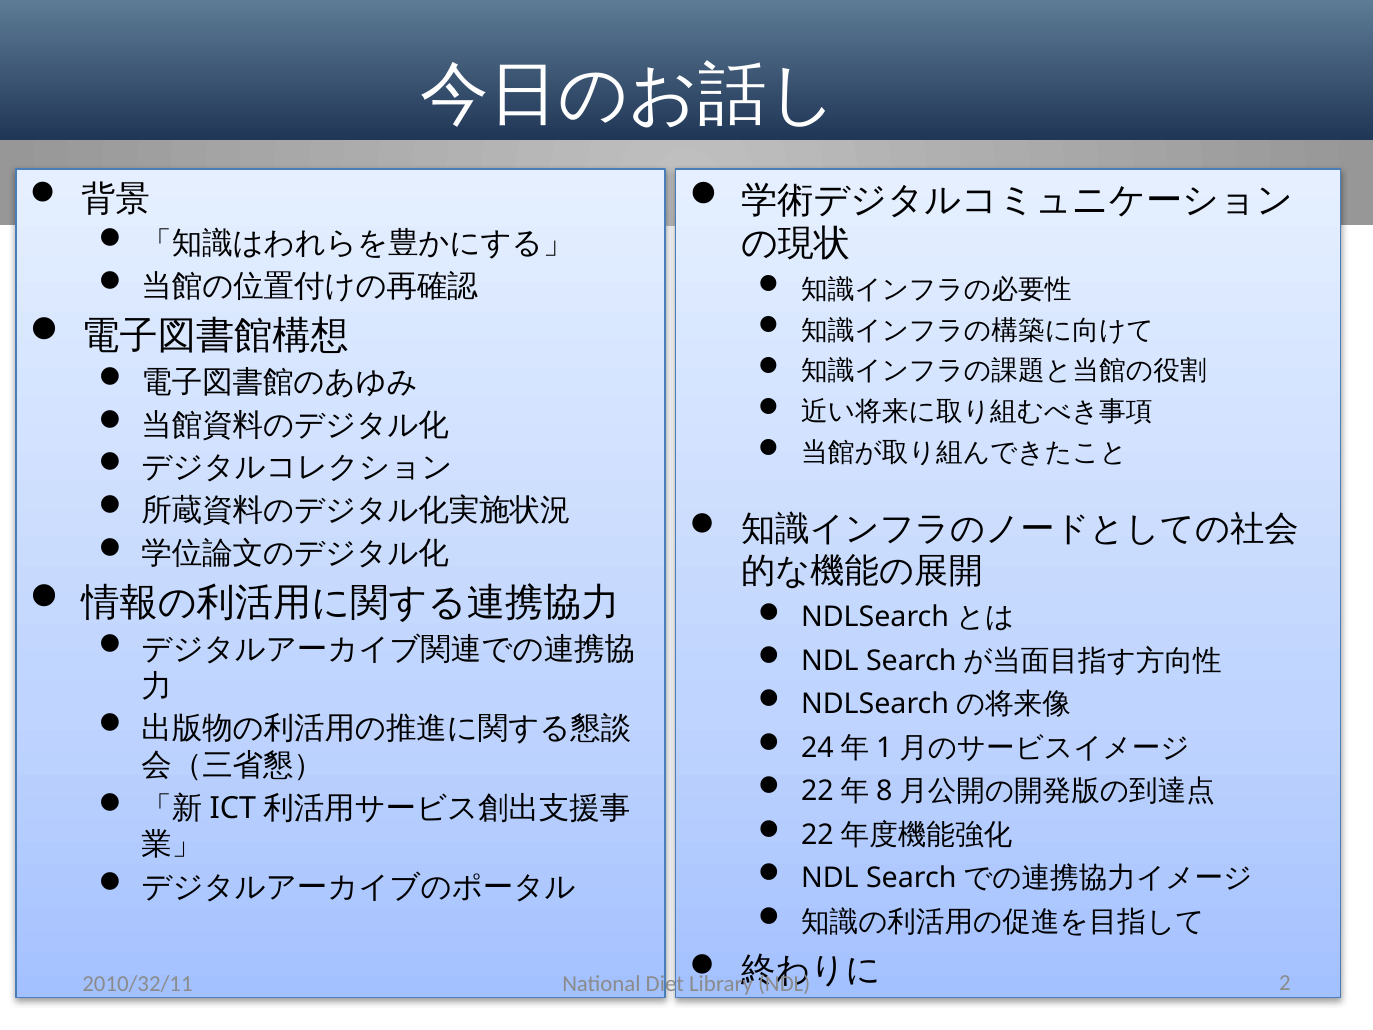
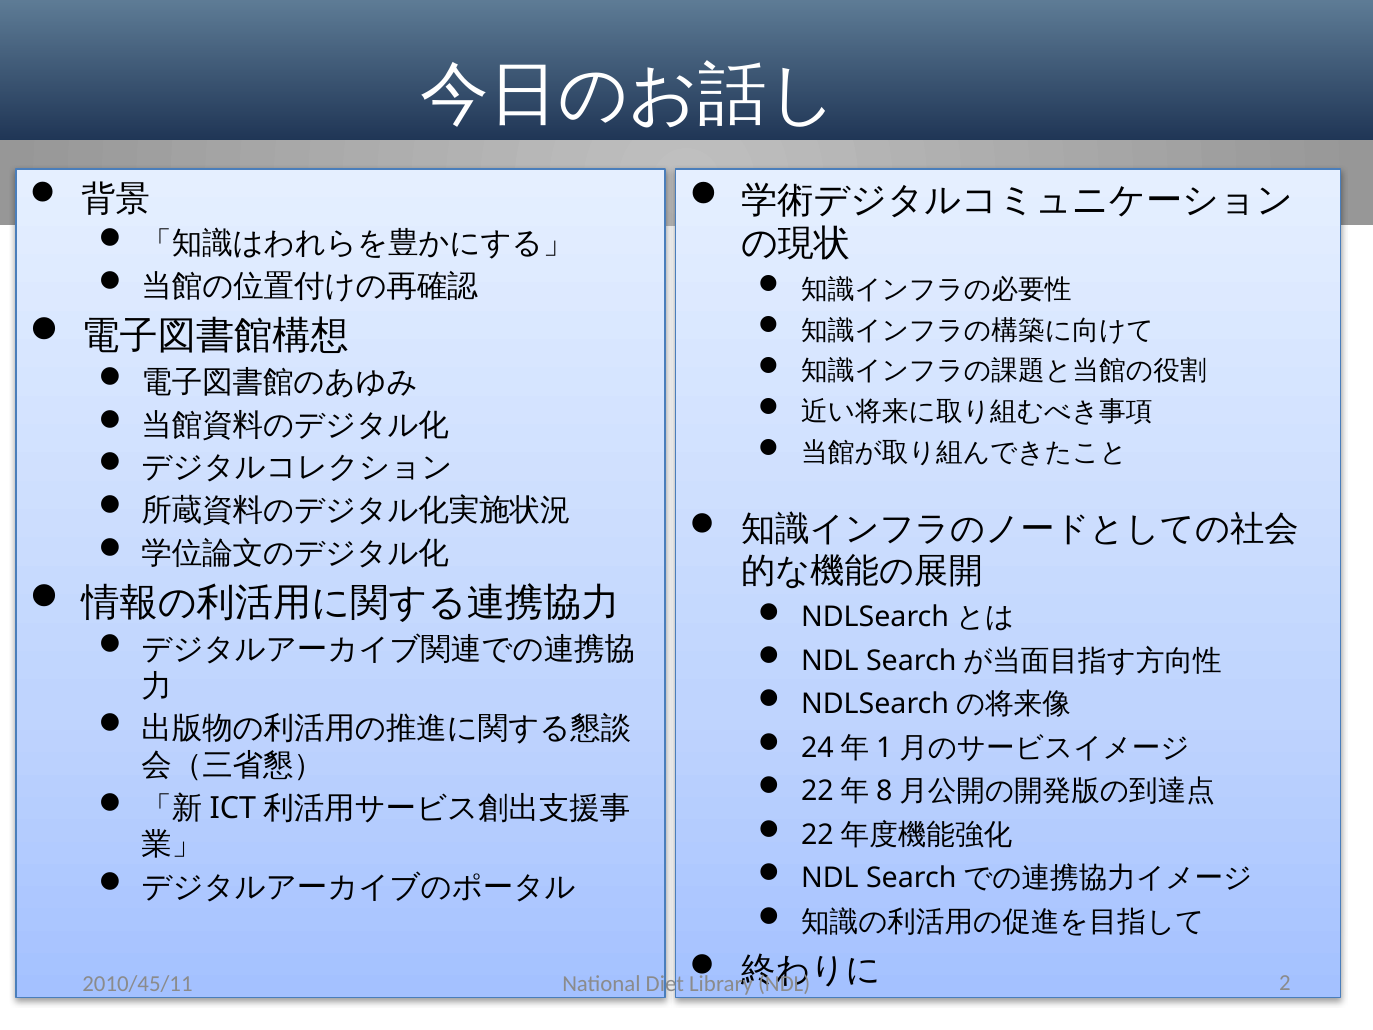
2010/32/11: 2010/32/11 -> 2010/45/11
